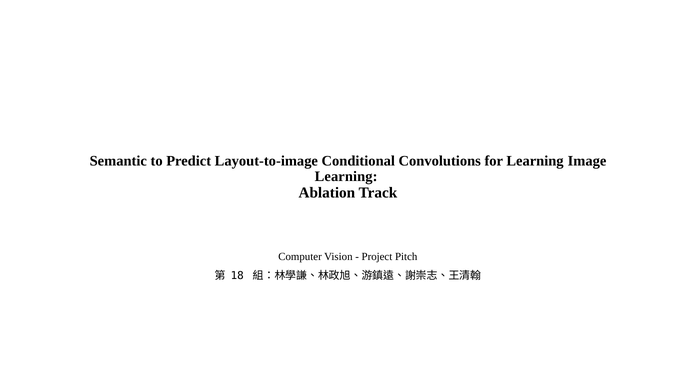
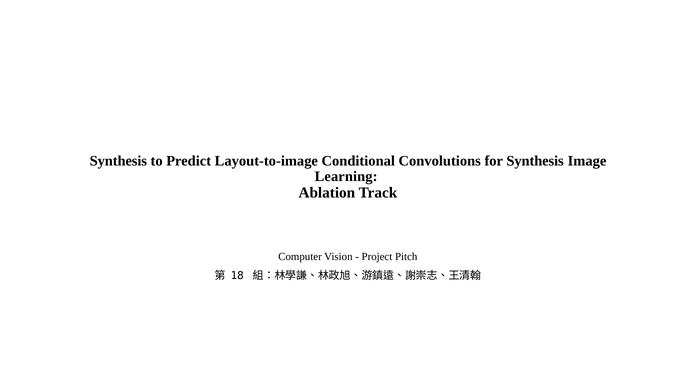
Semantic at (118, 161): Semantic -> Synthesis
for Learning: Learning -> Synthesis
